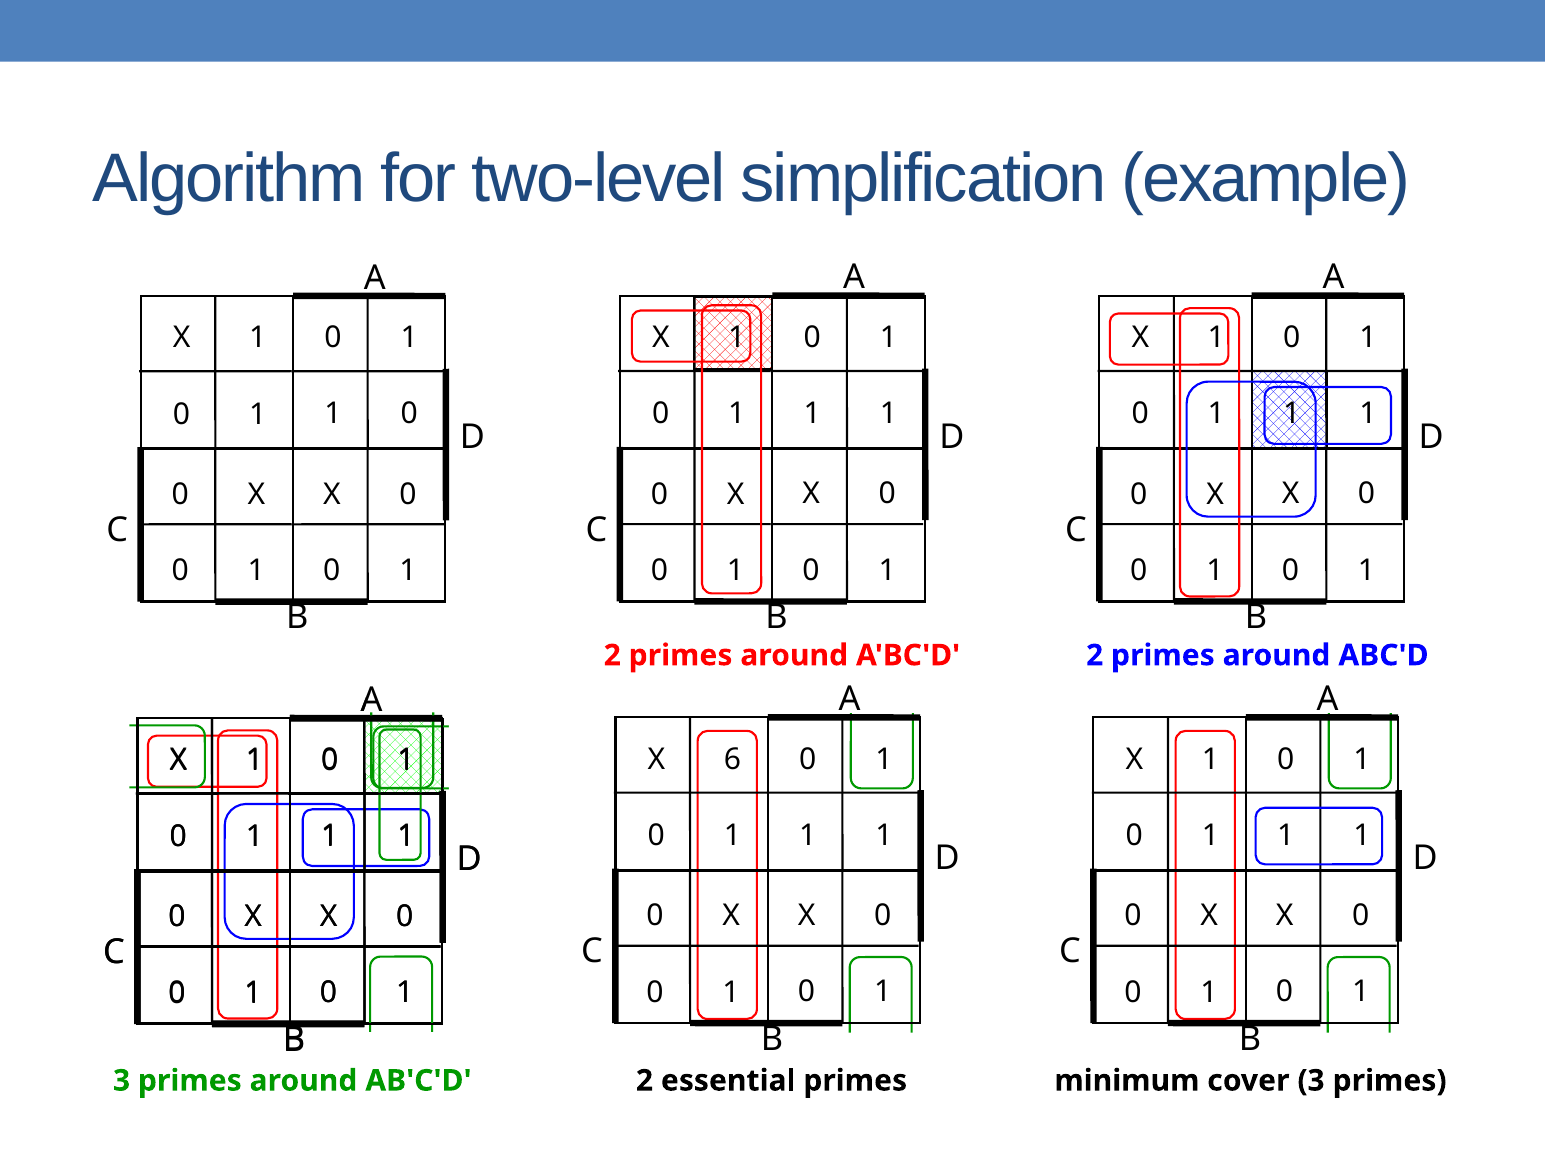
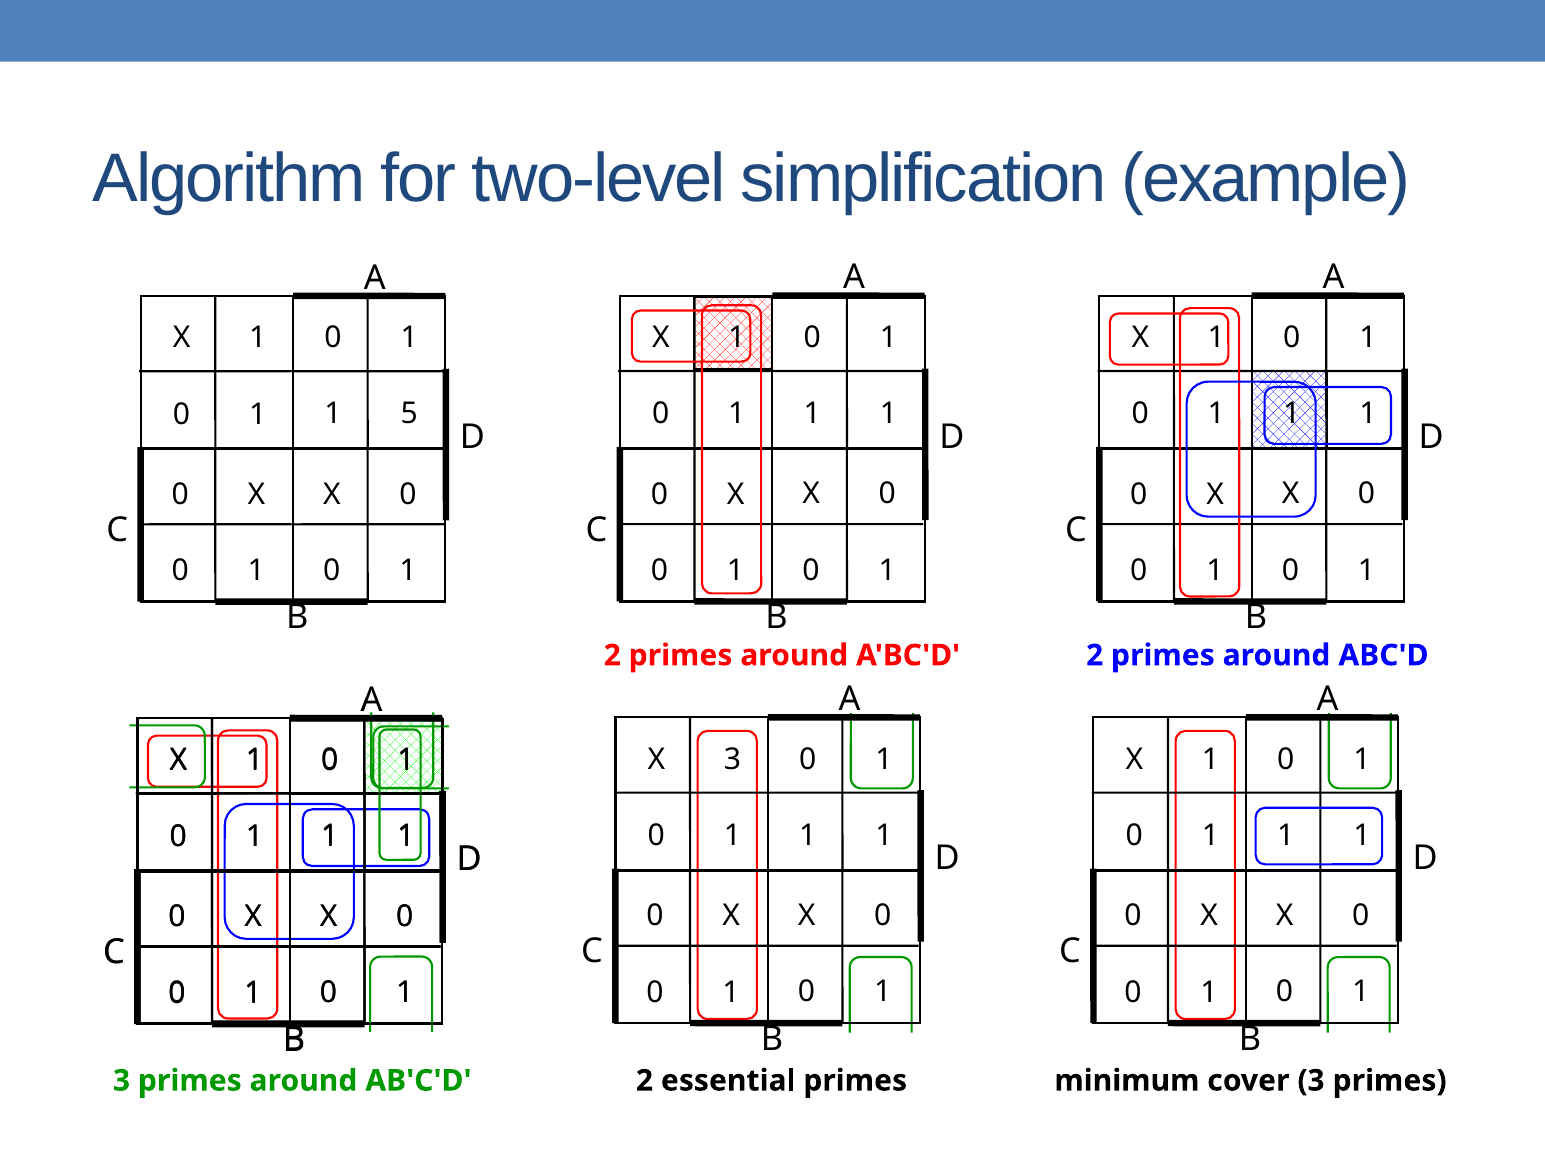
0 at (409, 414): 0 -> 5
X 6: 6 -> 3
